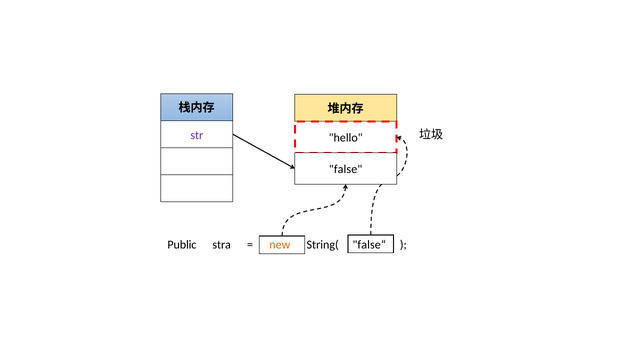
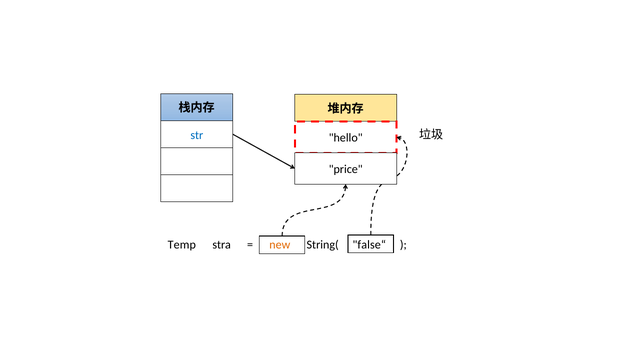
str colour: purple -> blue
false: false -> price
Public: Public -> Temp
